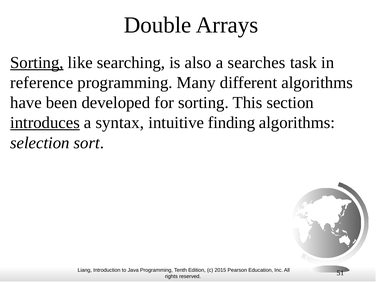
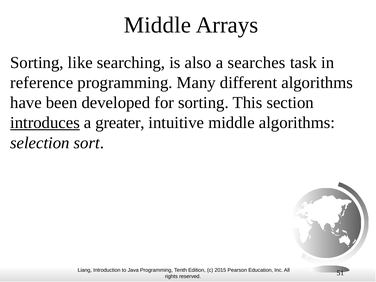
Double at (158, 25): Double -> Middle
Sorting at (37, 63) underline: present -> none
syntax: syntax -> greater
intuitive finding: finding -> middle
